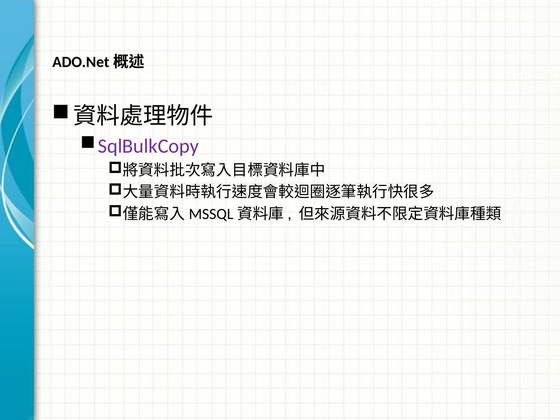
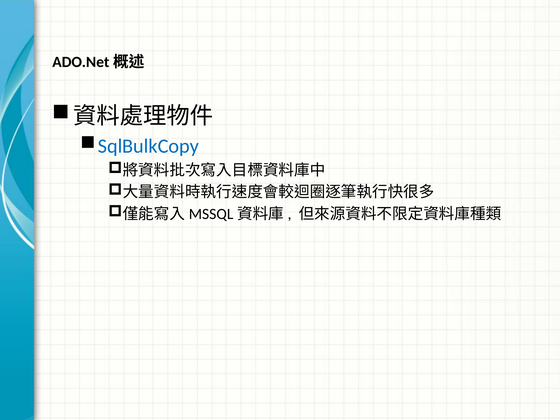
SqlBulkCopy colour: purple -> blue
